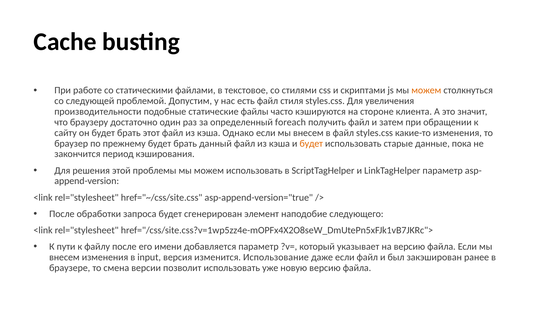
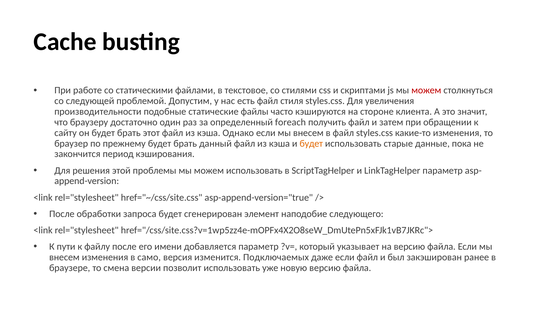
можем at (426, 90) colour: orange -> red
input: input -> само
Использование: Использование -> Подключаемых
